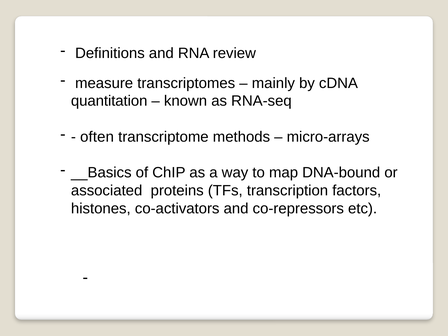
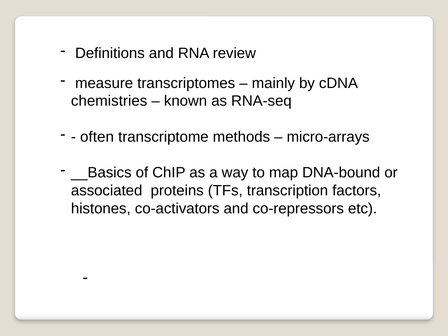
quantitation: quantitation -> chemistries
